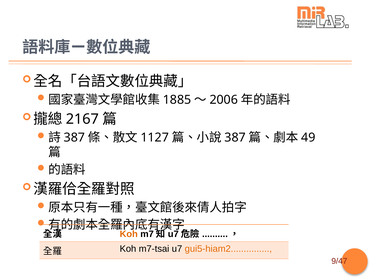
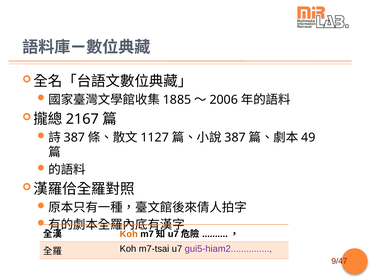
gui5-hiam2 colour: orange -> purple
